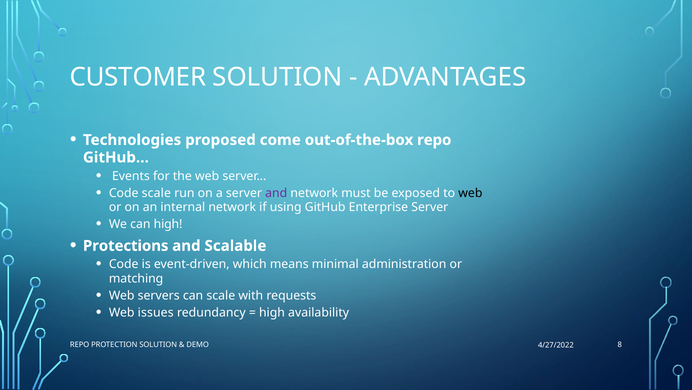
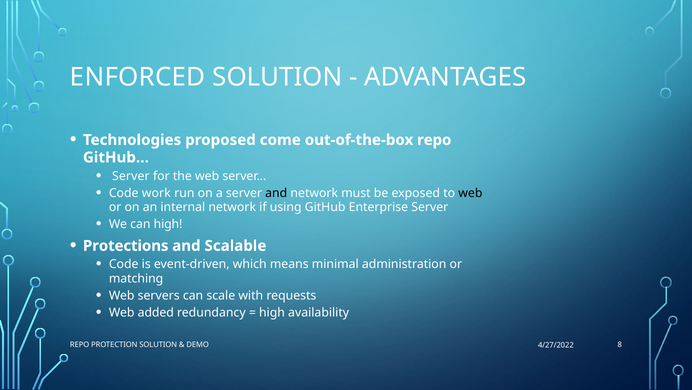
CUSTOMER: CUSTOMER -> ENFORCED
Events at (131, 176): Events -> Server
Code scale: scale -> work
and at (276, 193) colour: purple -> black
issues: issues -> added
